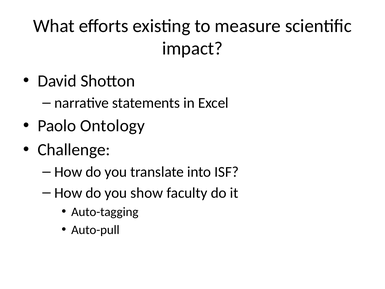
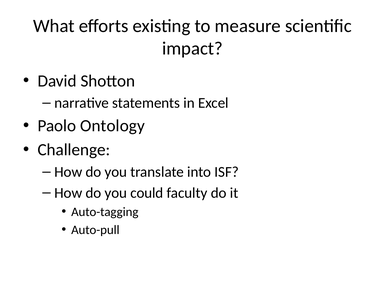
show: show -> could
